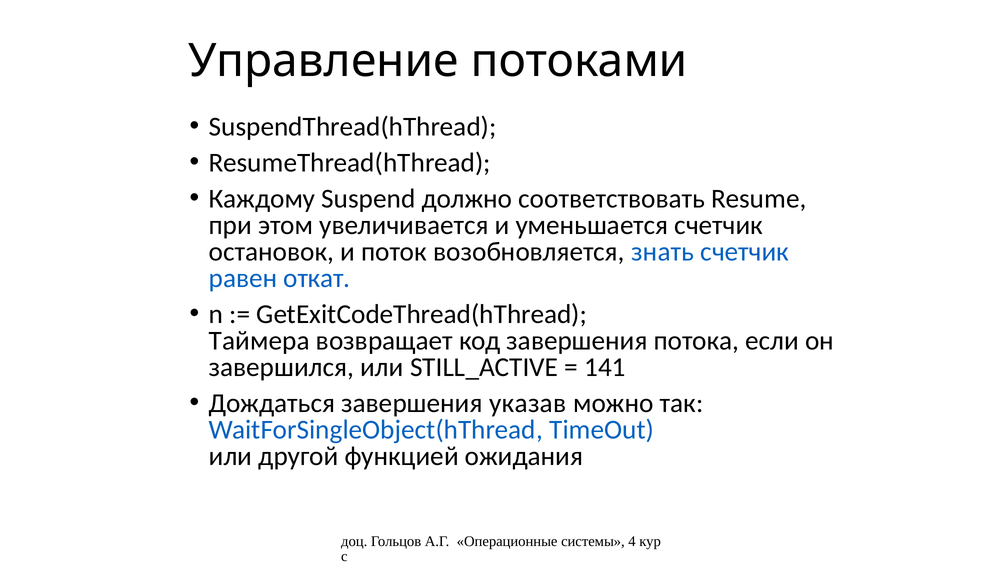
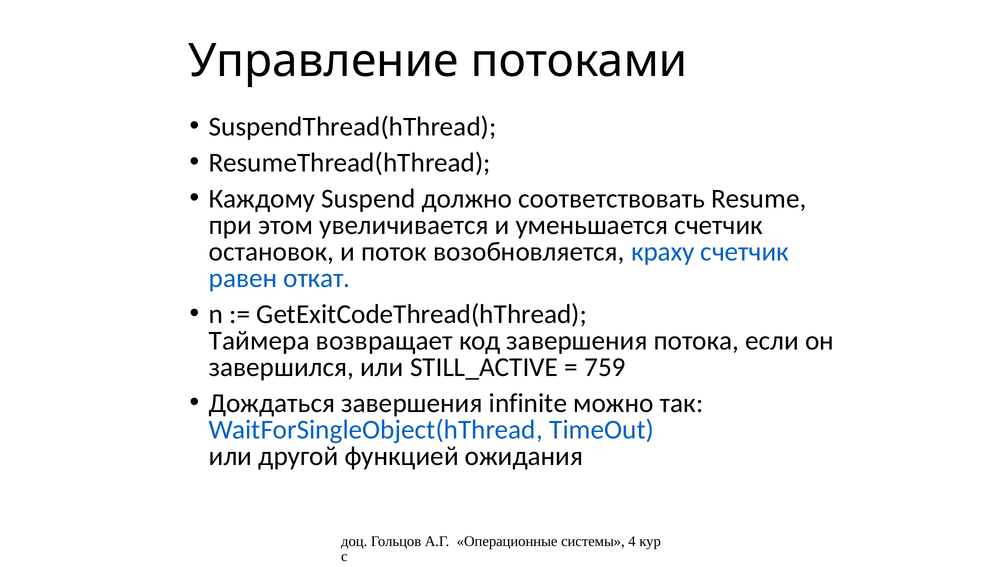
знать: знать -> краху
141: 141 -> 759
указав: указав -> infinite
